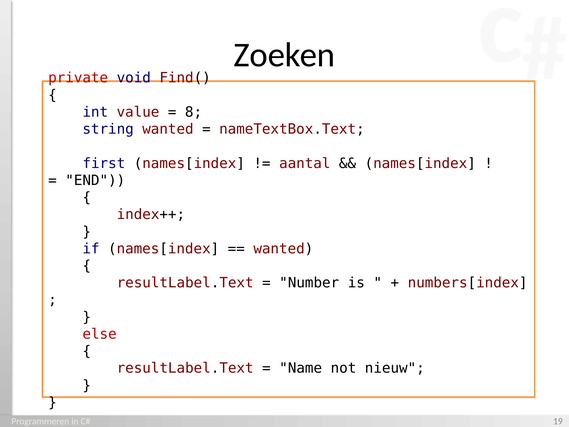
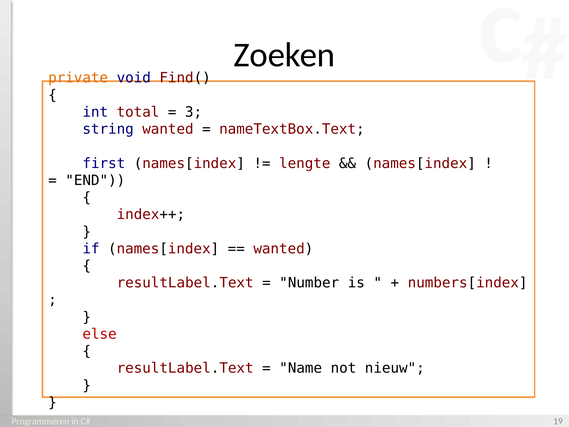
private colour: red -> orange
value: value -> total
8: 8 -> 3
aantal: aantal -> lengte
